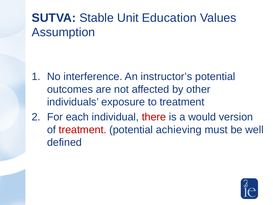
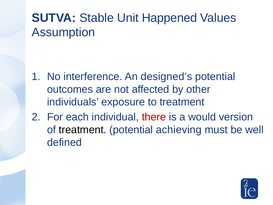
Education: Education -> Happened
instructor’s: instructor’s -> designed’s
treatment at (83, 130) colour: red -> black
